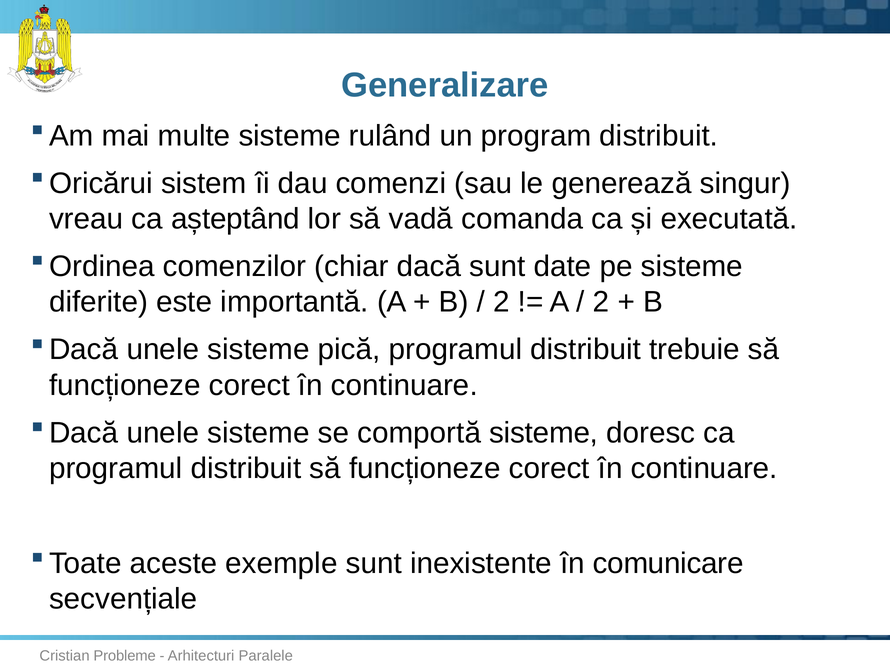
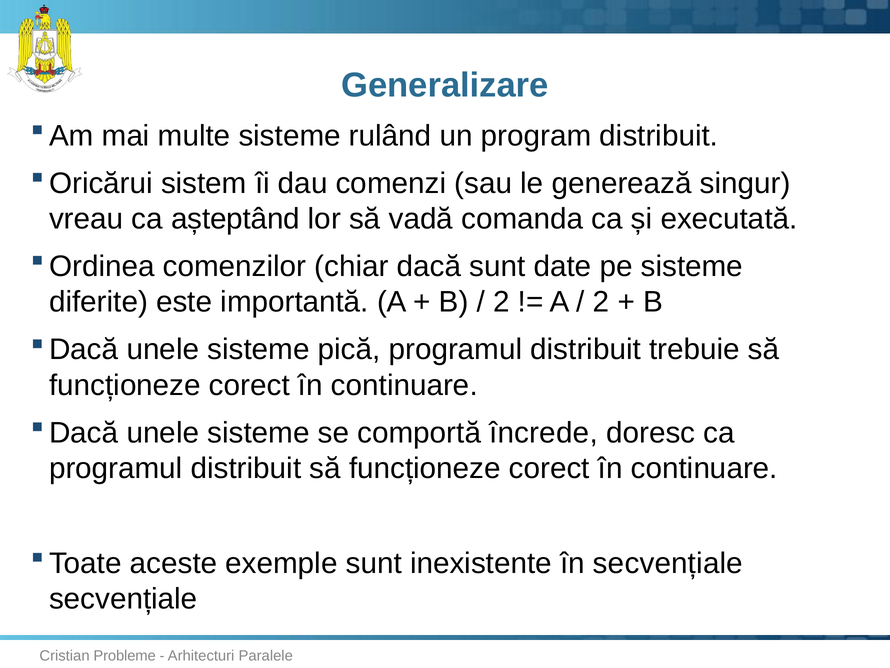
comportă sisteme: sisteme -> încrede
în comunicare: comunicare -> secvențiale
